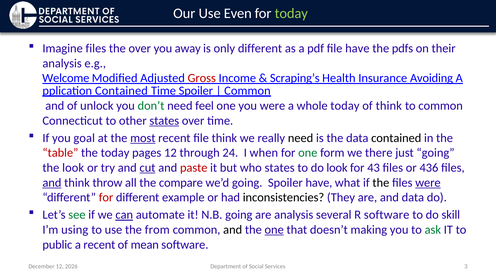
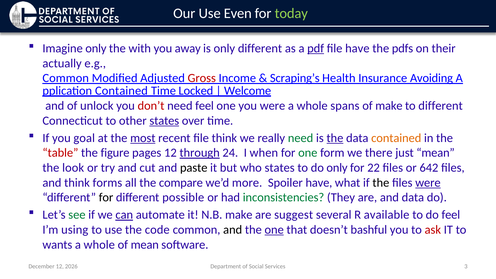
Imagine files: files -> only
the over: over -> with
pdf underline: none -> present
analysis at (62, 63): analysis -> actually
Welcome at (66, 78): Welcome -> Common
Time Spoiler: Spoiler -> Locked
Common at (247, 91): Common -> Welcome
don’t colour: green -> red
whole today: today -> spans
of think: think -> make
to common: common -> different
need at (301, 138) colour: black -> green
the at (335, 138) underline: none -> present
contained at (396, 138) colour: black -> orange
the today: today -> figure
through underline: none -> present
just going: going -> mean
cut underline: present -> none
paste colour: red -> black
do look: look -> only
43: 43 -> 22
436: 436 -> 642
and at (52, 183) underline: present -> none
throw: throw -> forms
we’d going: going -> more
for at (106, 197) colour: red -> black
example: example -> possible
inconsistencies colour: black -> green
N.B going: going -> make
are analysis: analysis -> suggest
R software: software -> available
do skill: skill -> feel
from: from -> code
making: making -> bashful
ask colour: green -> red
public: public -> wants
recent at (99, 245): recent -> whole
